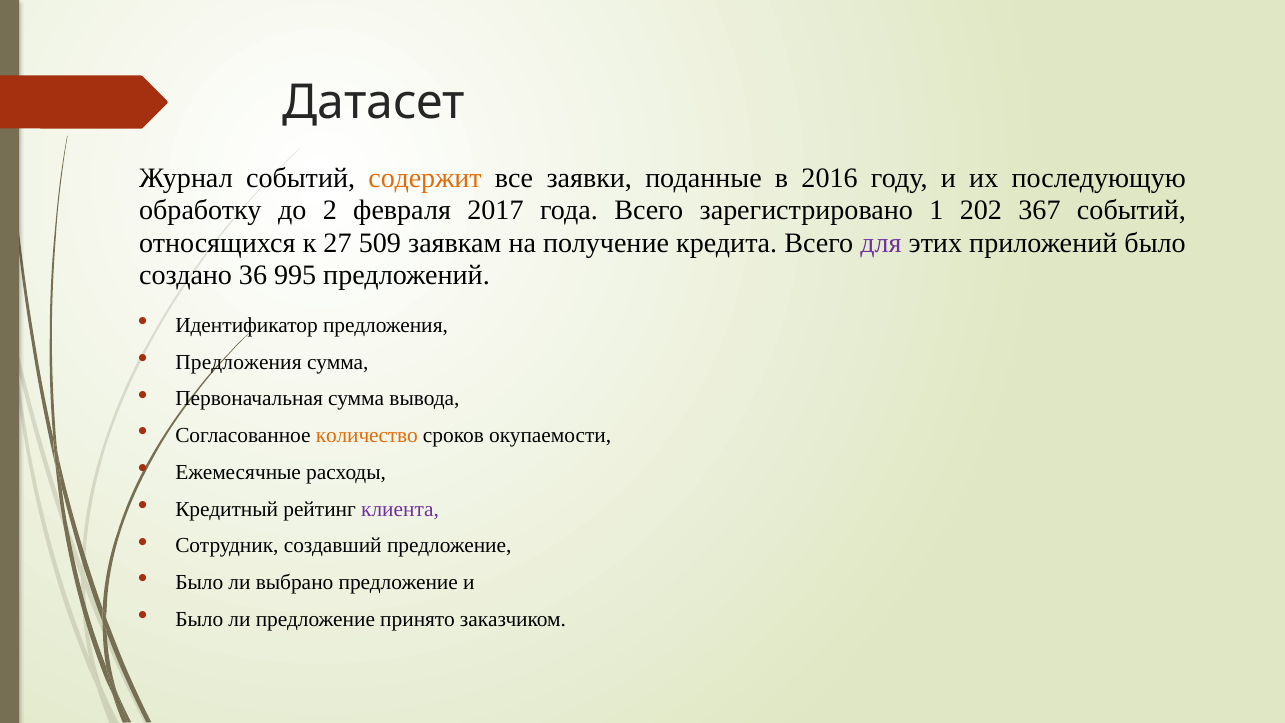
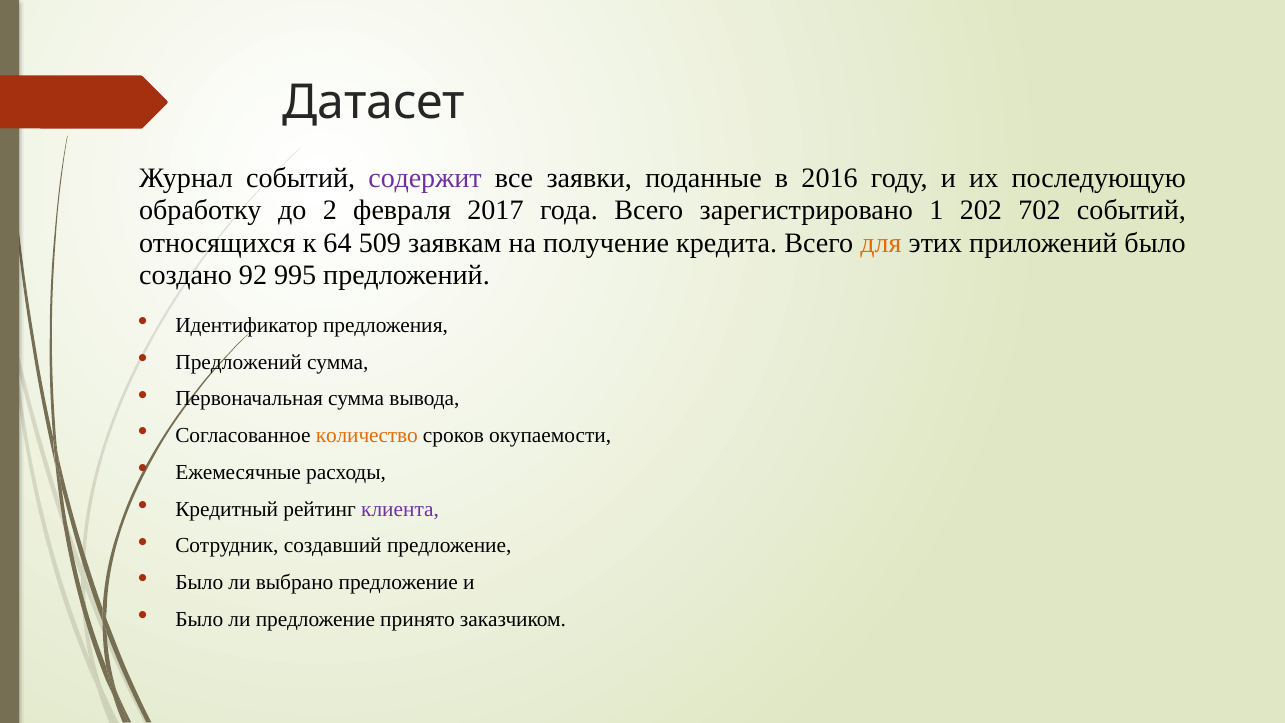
содержит colour: orange -> purple
367: 367 -> 702
27: 27 -> 64
для colour: purple -> orange
36: 36 -> 92
Предложения at (238, 362): Предложения -> Предложений
